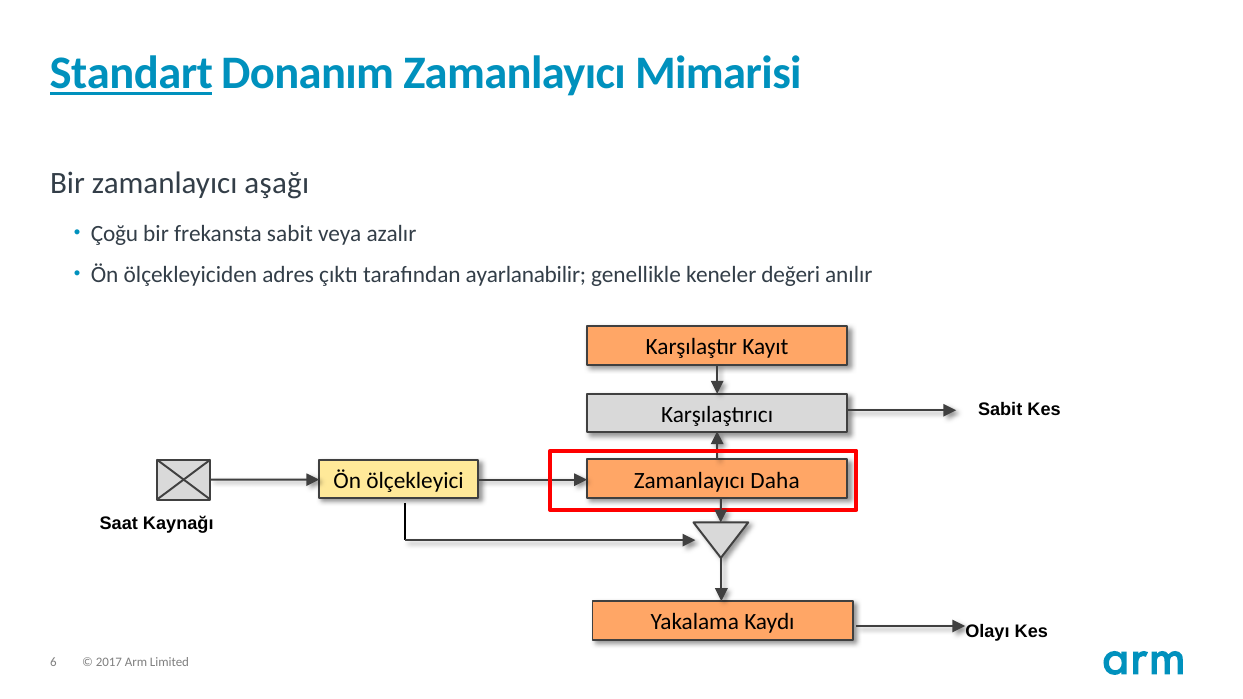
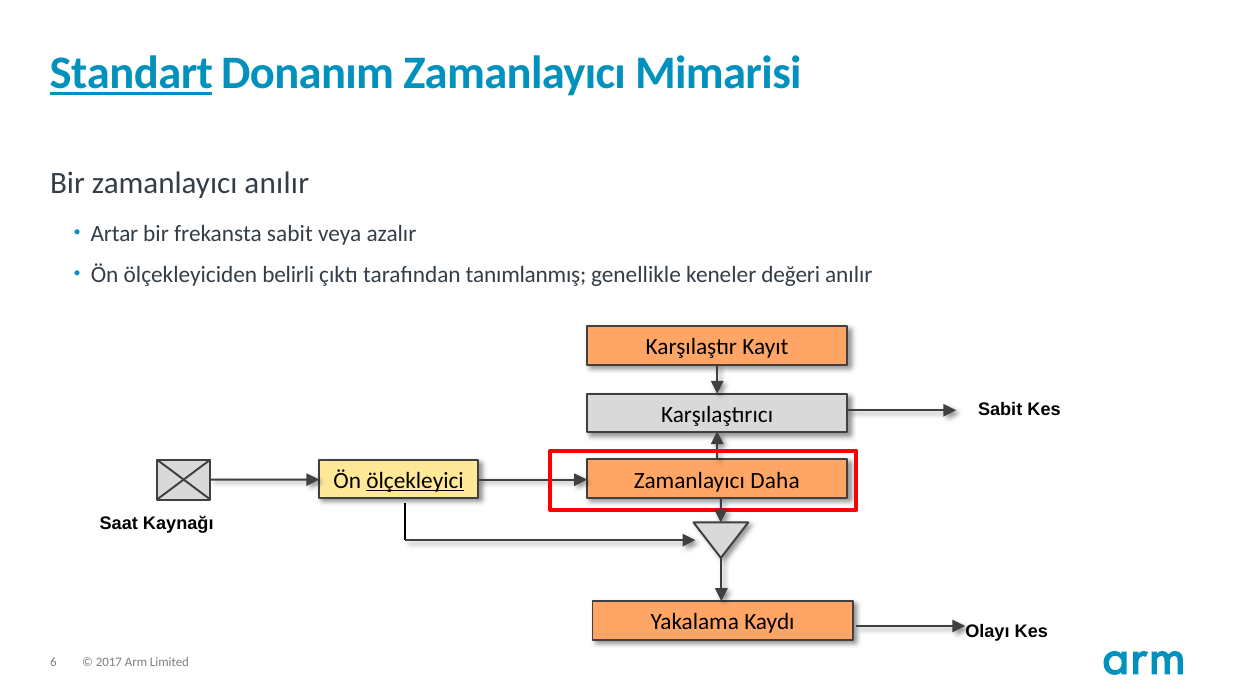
zamanlayıcı aşağı: aşağı -> anılır
Çoğu: Çoğu -> Artar
adres: adres -> belirli
ayarlanabilir: ayarlanabilir -> tanımlanmış
ölçekleyici underline: none -> present
